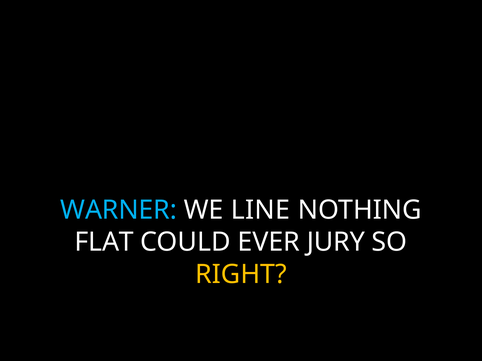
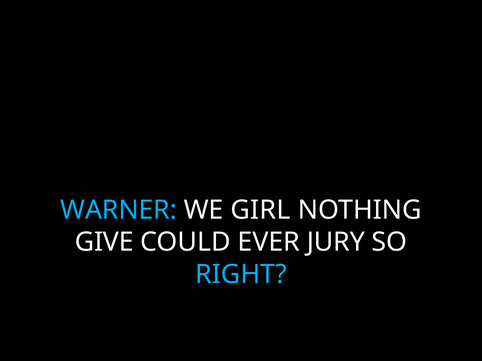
LINE: LINE -> GIRL
FLAT: FLAT -> GIVE
RIGHT colour: yellow -> light blue
